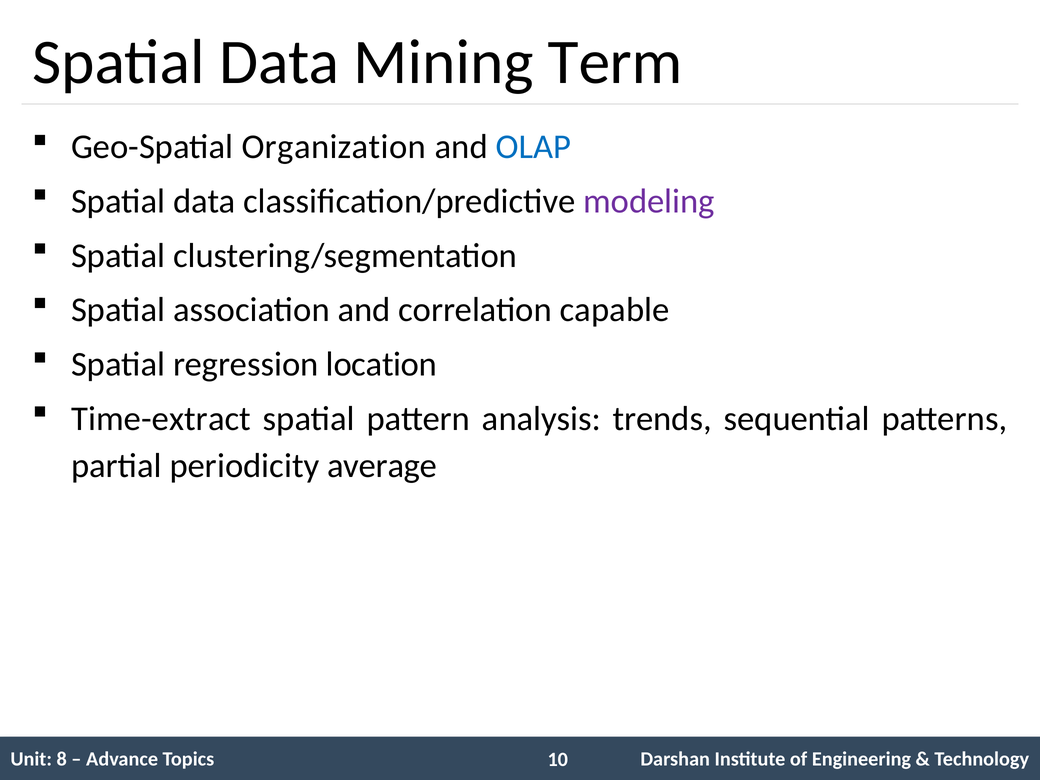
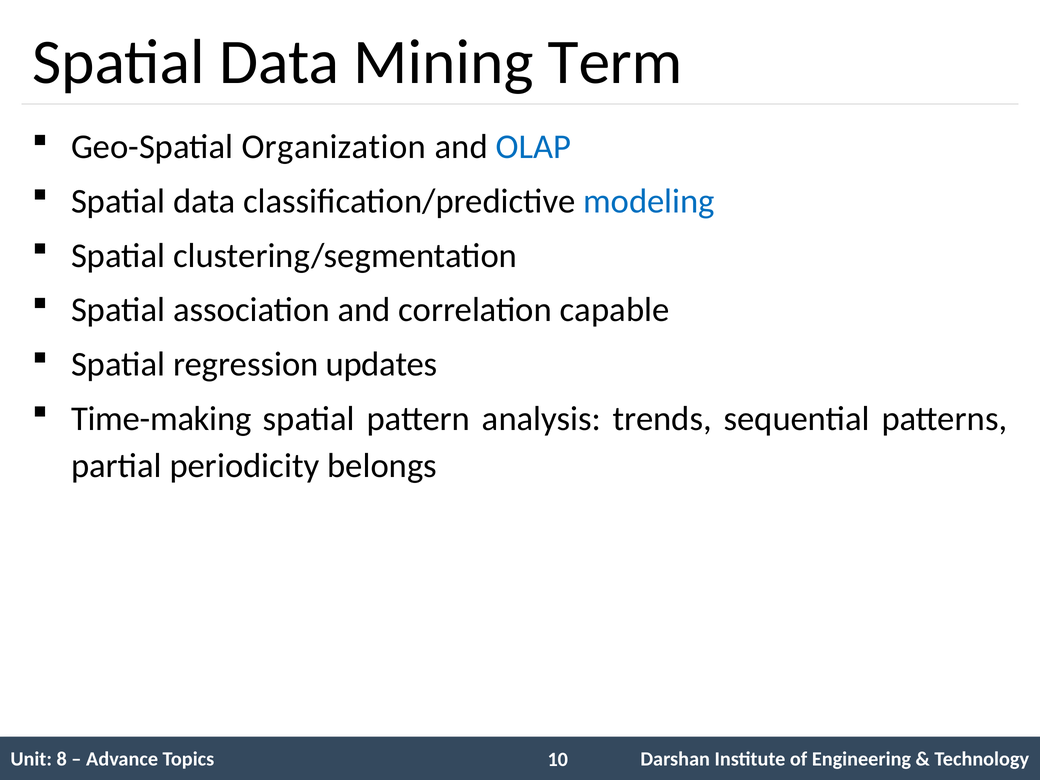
modeling colour: purple -> blue
location: location -> updates
Time-extract: Time-extract -> Time-making
average: average -> belongs
